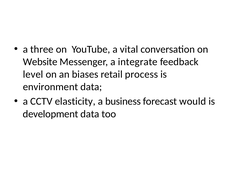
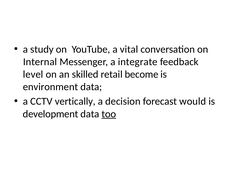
three: three -> study
Website: Website -> Internal
biases: biases -> skilled
process: process -> become
elasticity: elasticity -> vertically
business: business -> decision
too underline: none -> present
